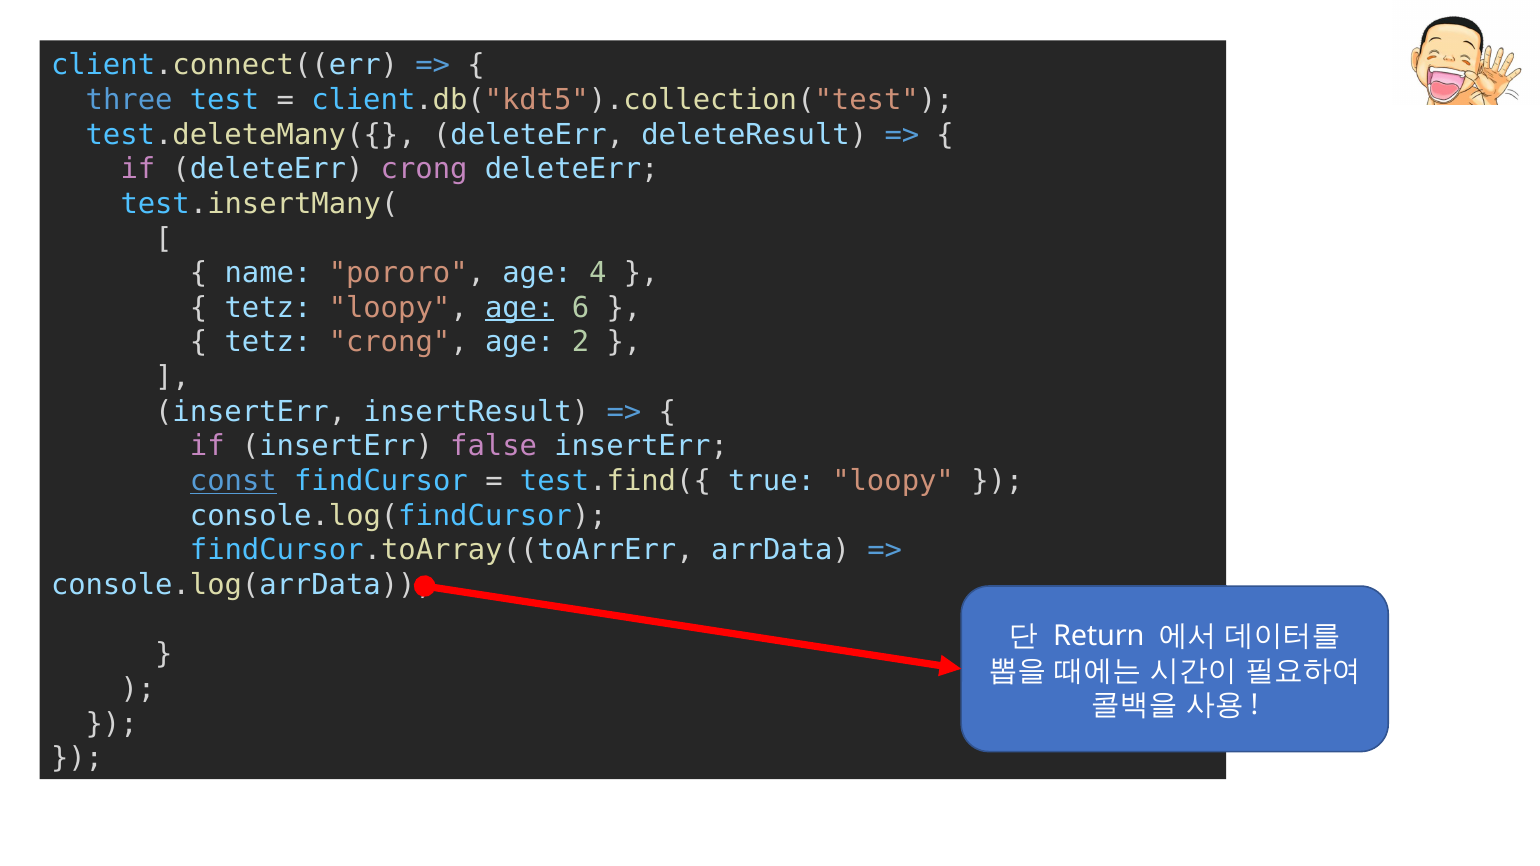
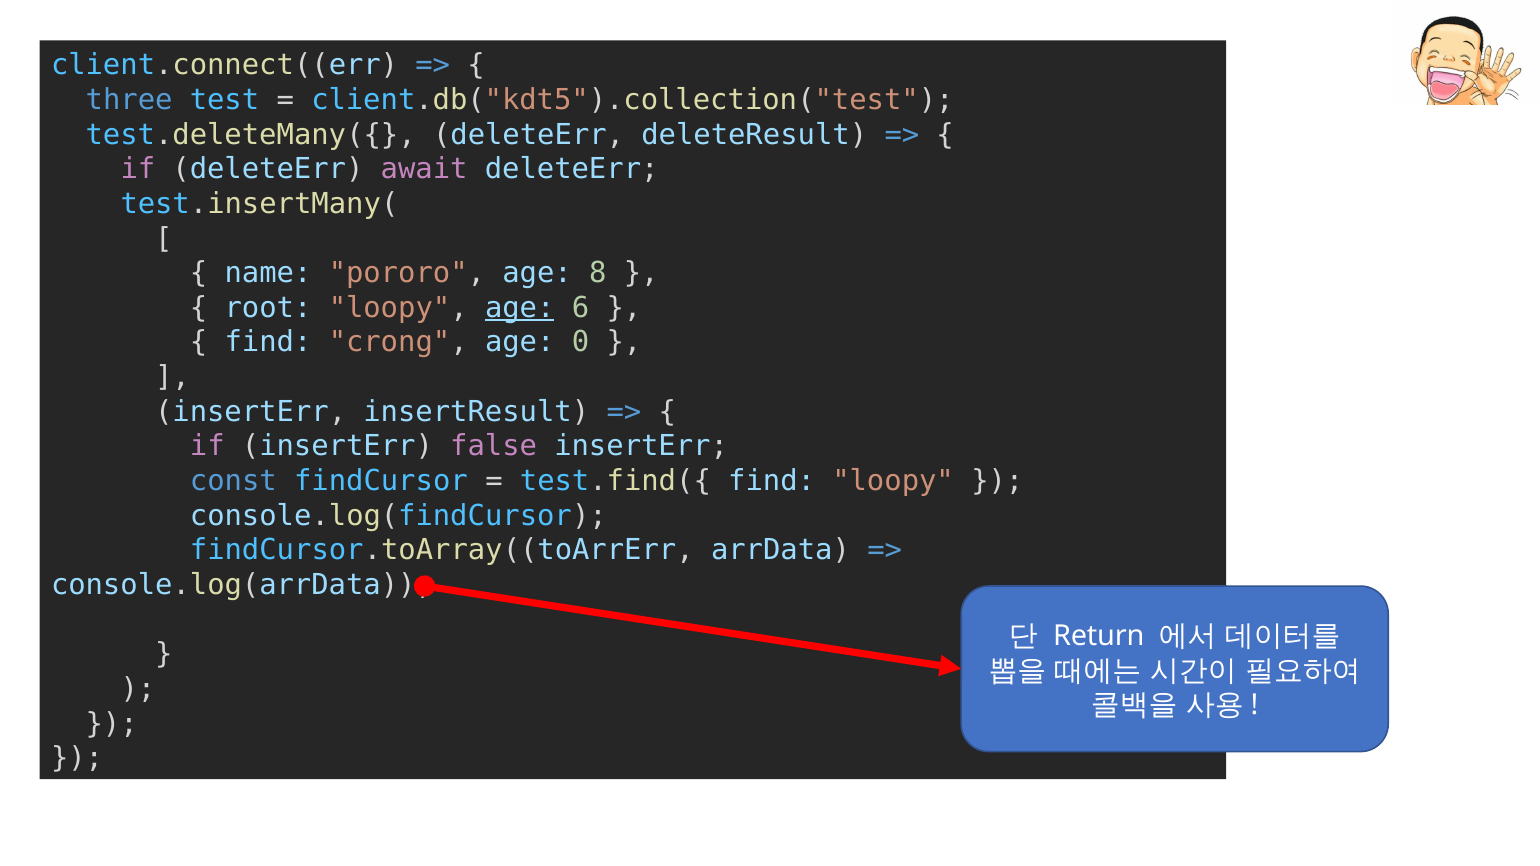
deleteErr crong: crong -> await
4: 4 -> 8
tetz at (268, 308): tetz -> root
tetz at (268, 343): tetz -> find
2: 2 -> 0
const underline: present -> none
test.find({ true: true -> find
